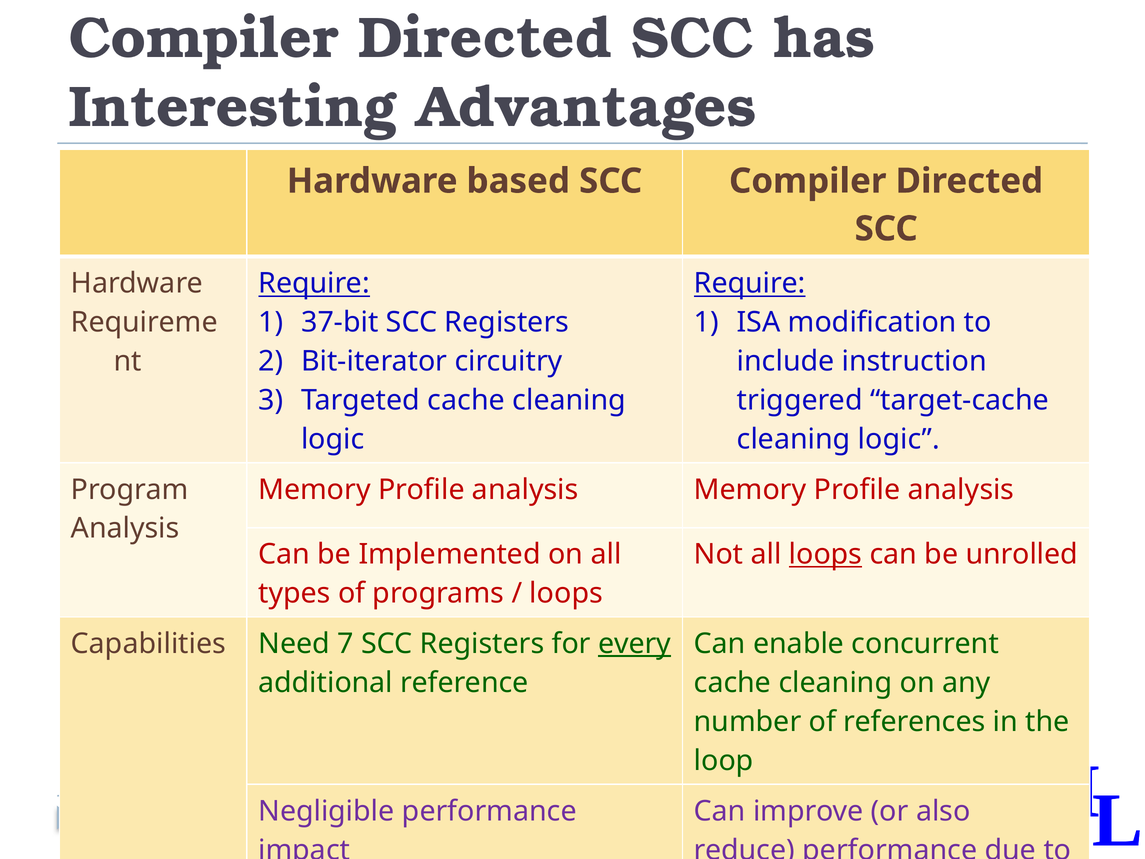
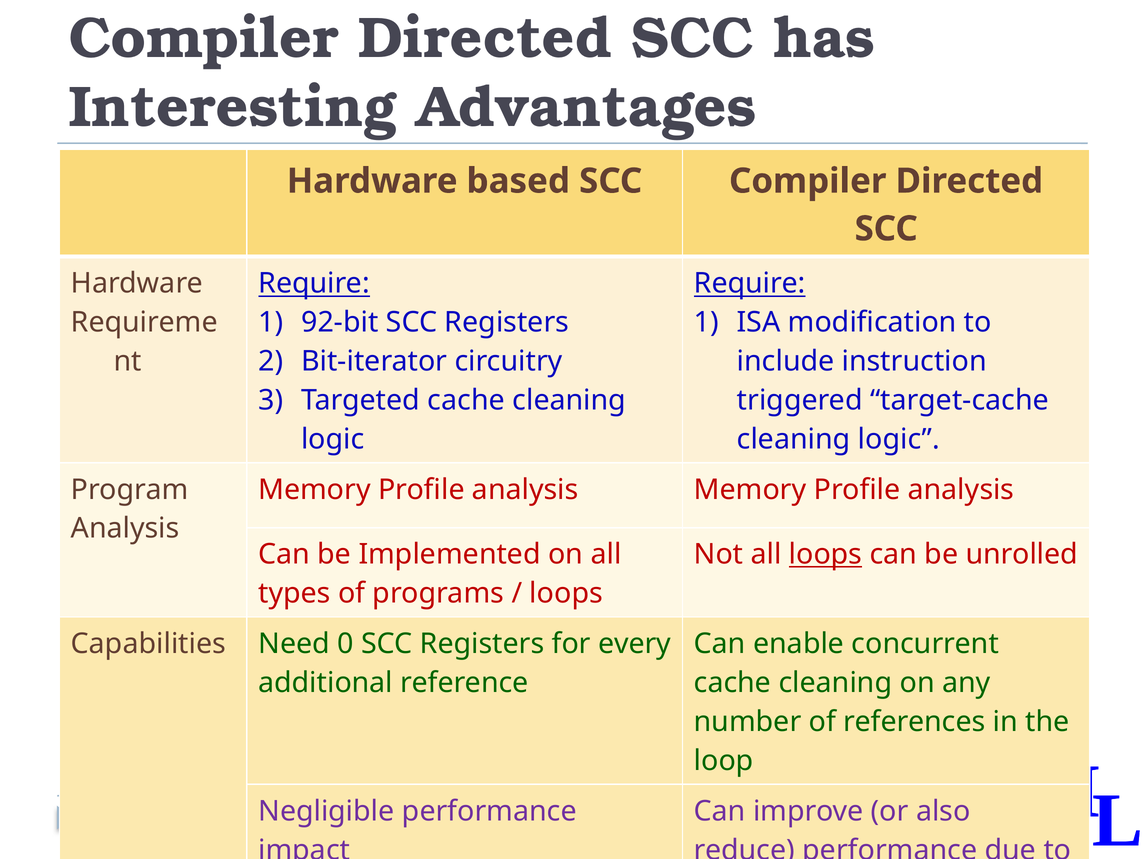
37-bit: 37-bit -> 92-bit
7: 7 -> 0
every underline: present -> none
